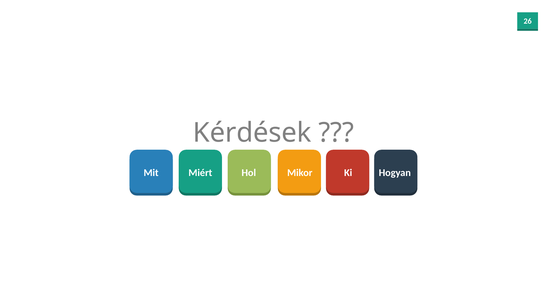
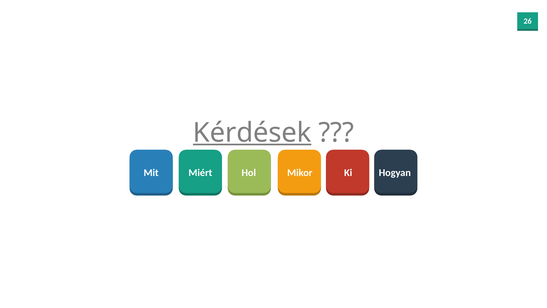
Kérdések underline: none -> present
